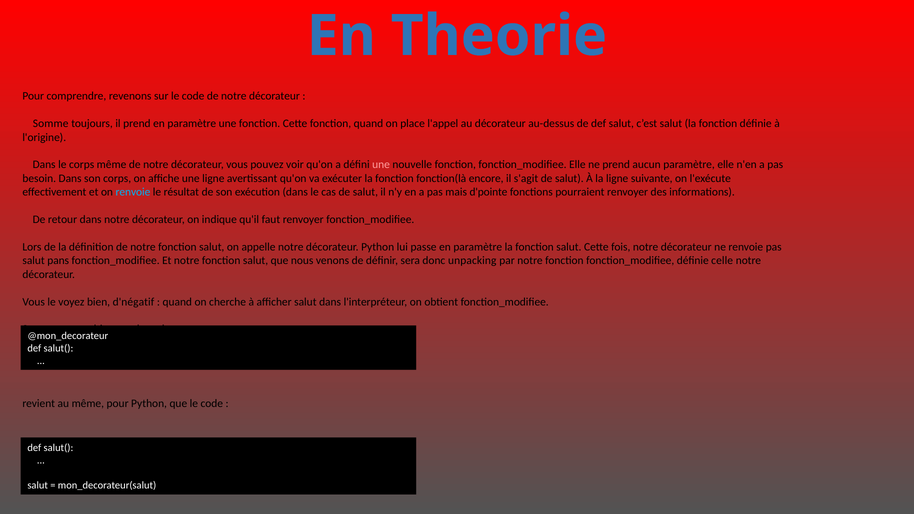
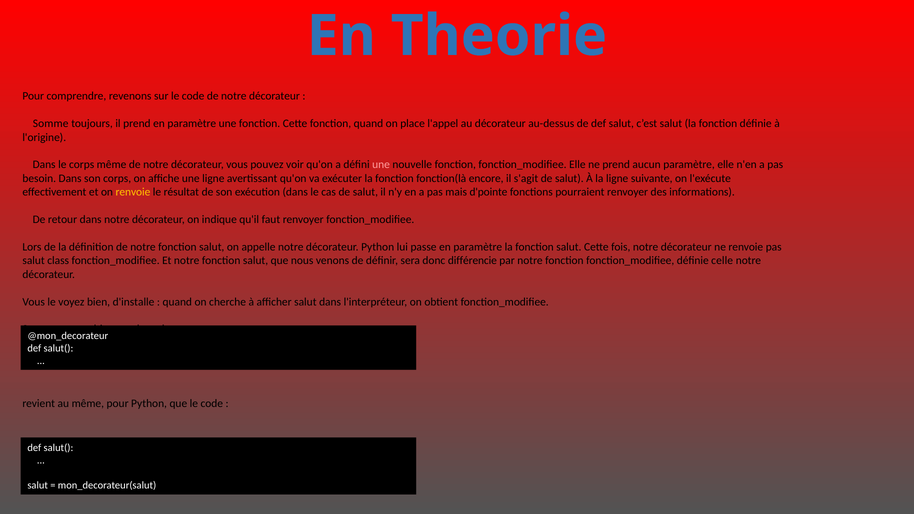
renvoie at (133, 192) colour: light blue -> yellow
pans: pans -> class
unpacking: unpacking -> différencie
d'négatif: d'négatif -> d'installe
